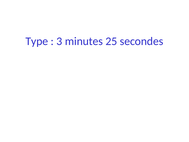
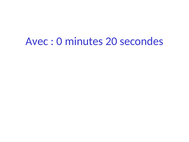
Type: Type -> Avec
3: 3 -> 0
25: 25 -> 20
